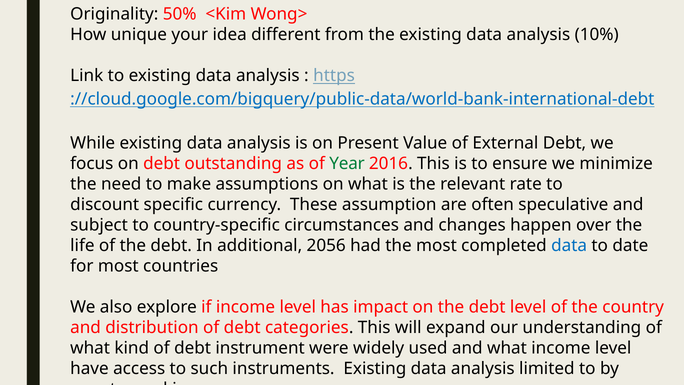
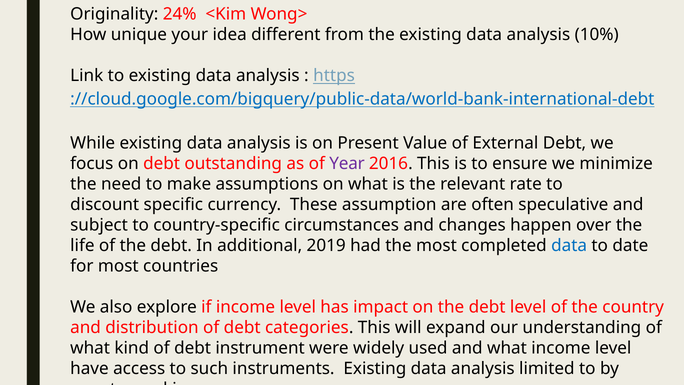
50%: 50% -> 24%
Year colour: green -> purple
2056: 2056 -> 2019
